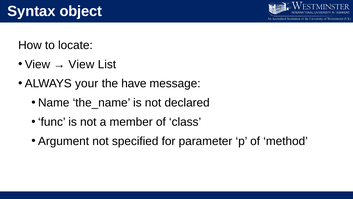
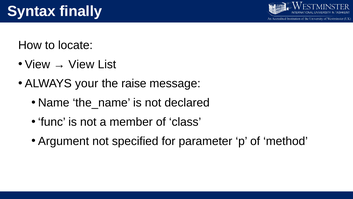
object: object -> finally
have: have -> raise
